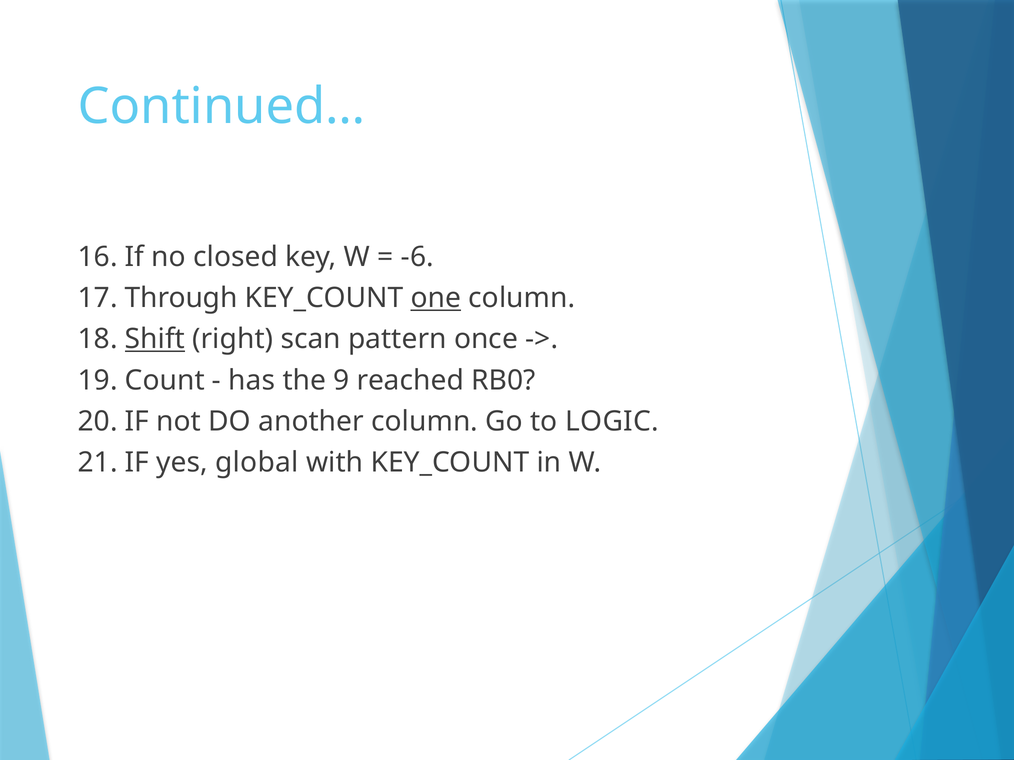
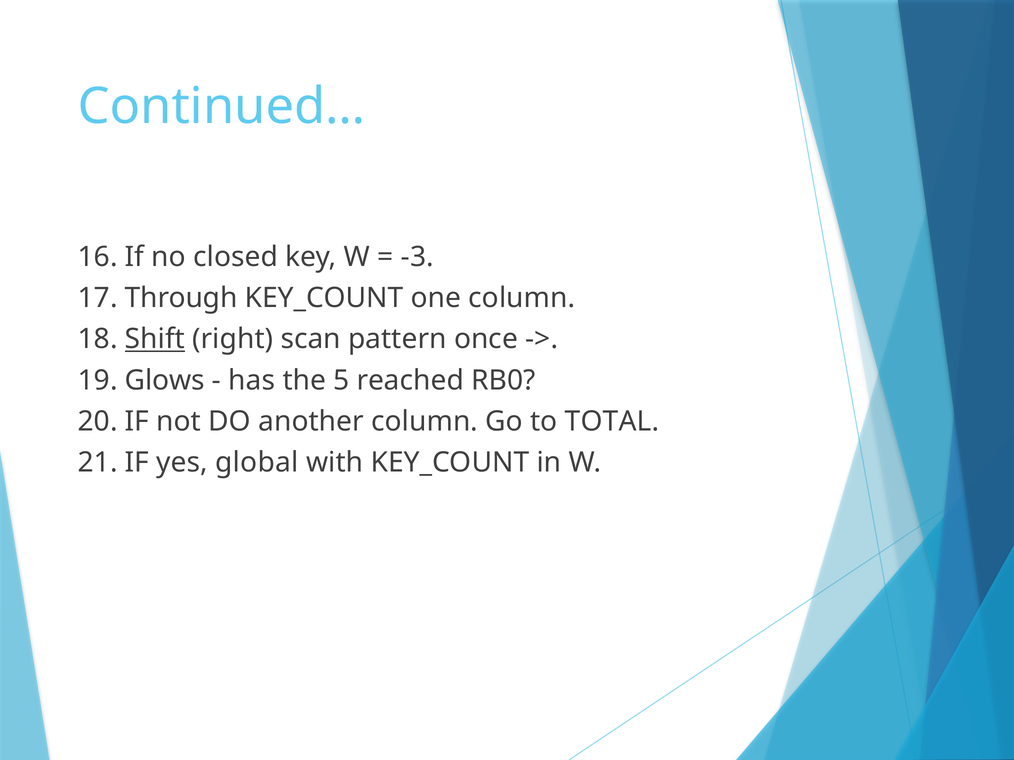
-6: -6 -> -3
one underline: present -> none
Count: Count -> Glows
9: 9 -> 5
LOGIC: LOGIC -> TOTAL
